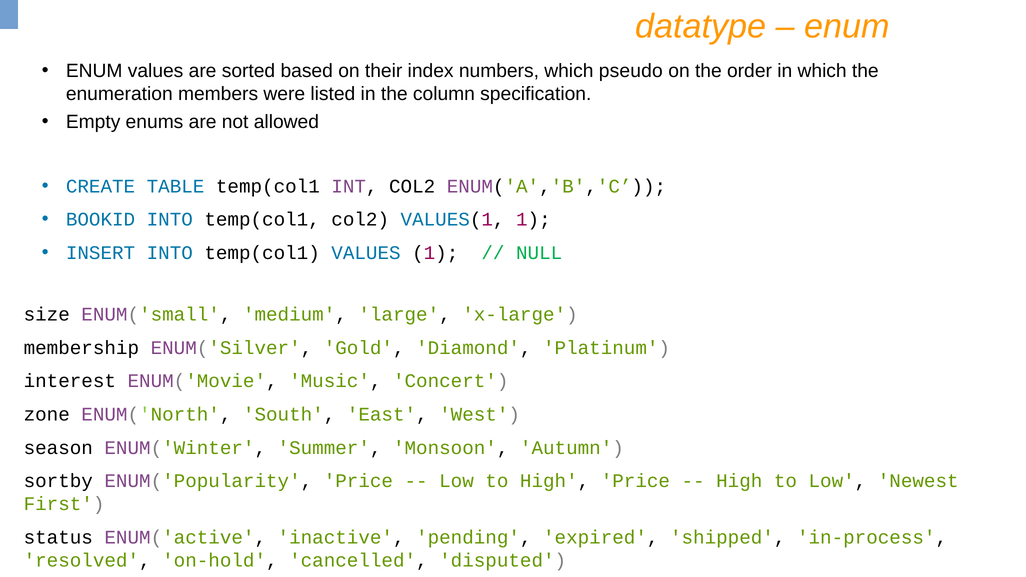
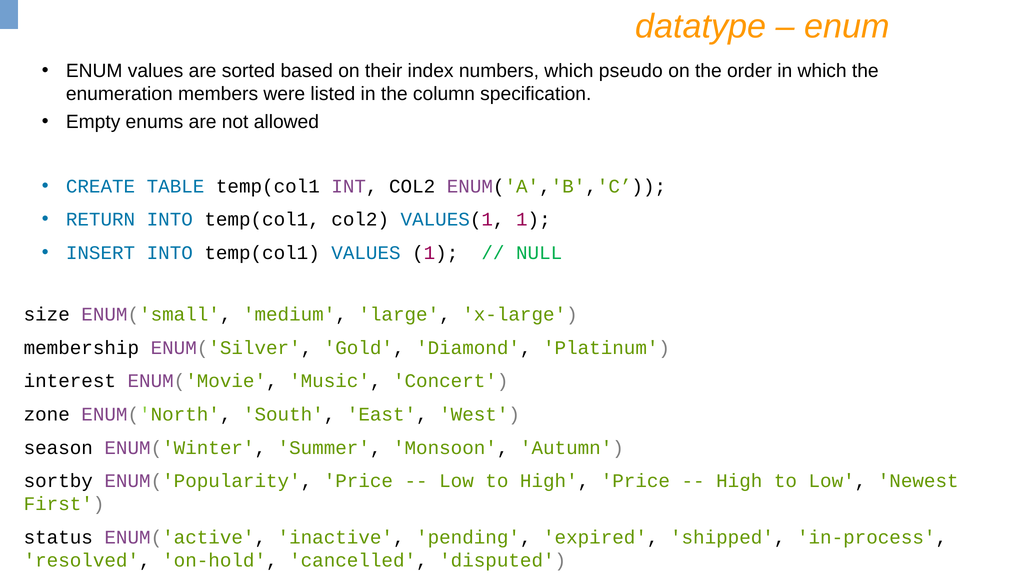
BOOKID: BOOKID -> RETURN
